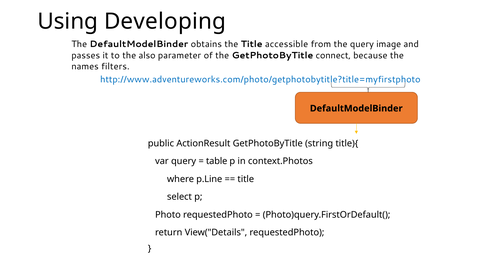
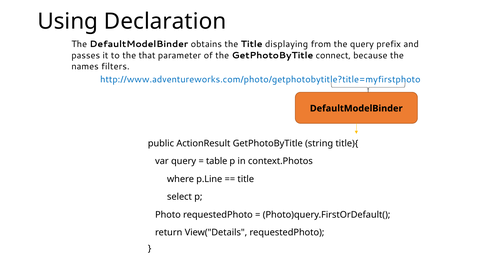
Developing: Developing -> Declaration
accessible: accessible -> displaying
image: image -> prefix
also: also -> that
